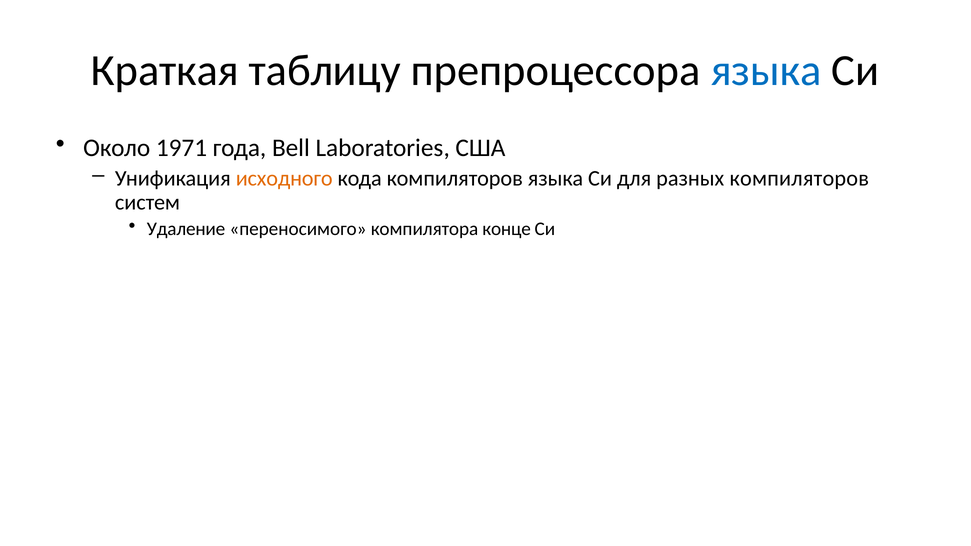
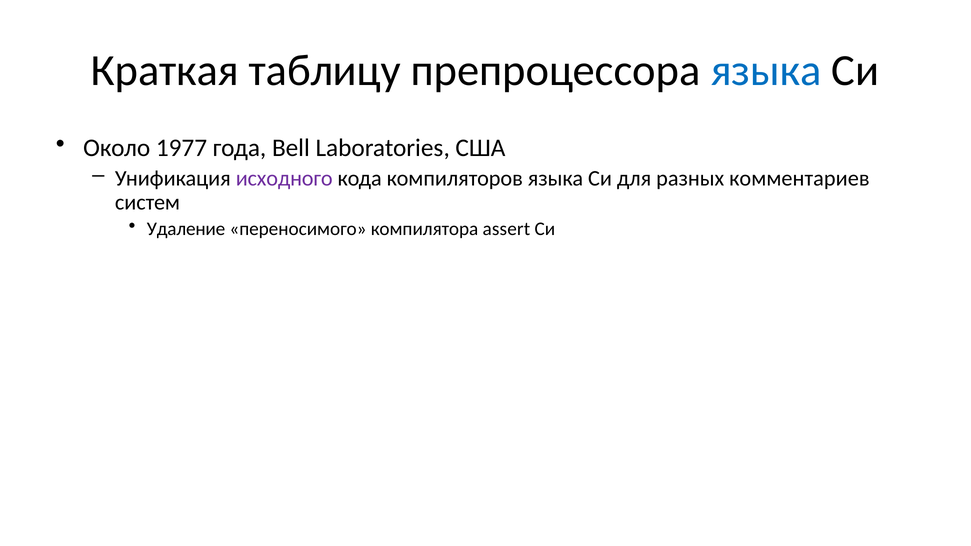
1971: 1971 -> 1977
исходного colour: orange -> purple
разных компиляторов: компиляторов -> комментариев
конце: конце -> assert
